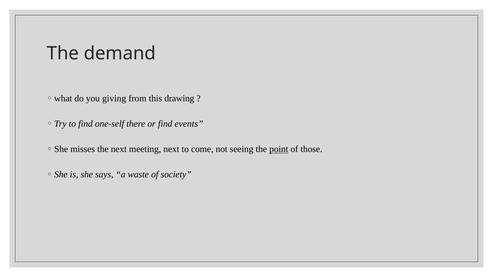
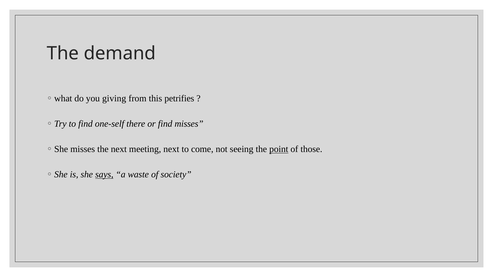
drawing: drawing -> petrifies
find events: events -> misses
says underline: none -> present
